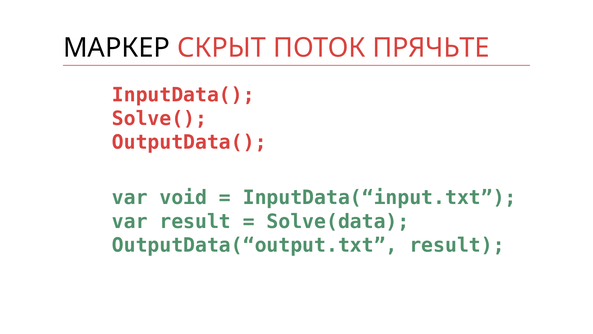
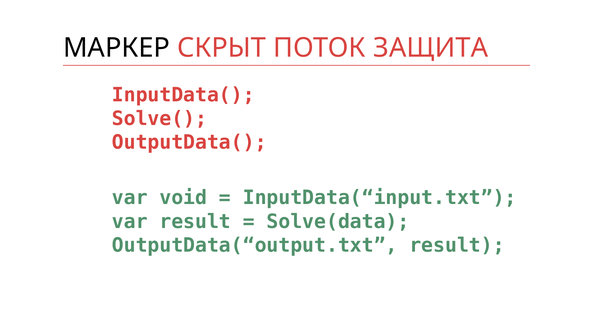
ПРЯЧЬТЕ: ПРЯЧЬТЕ -> ЗАЩИТА
